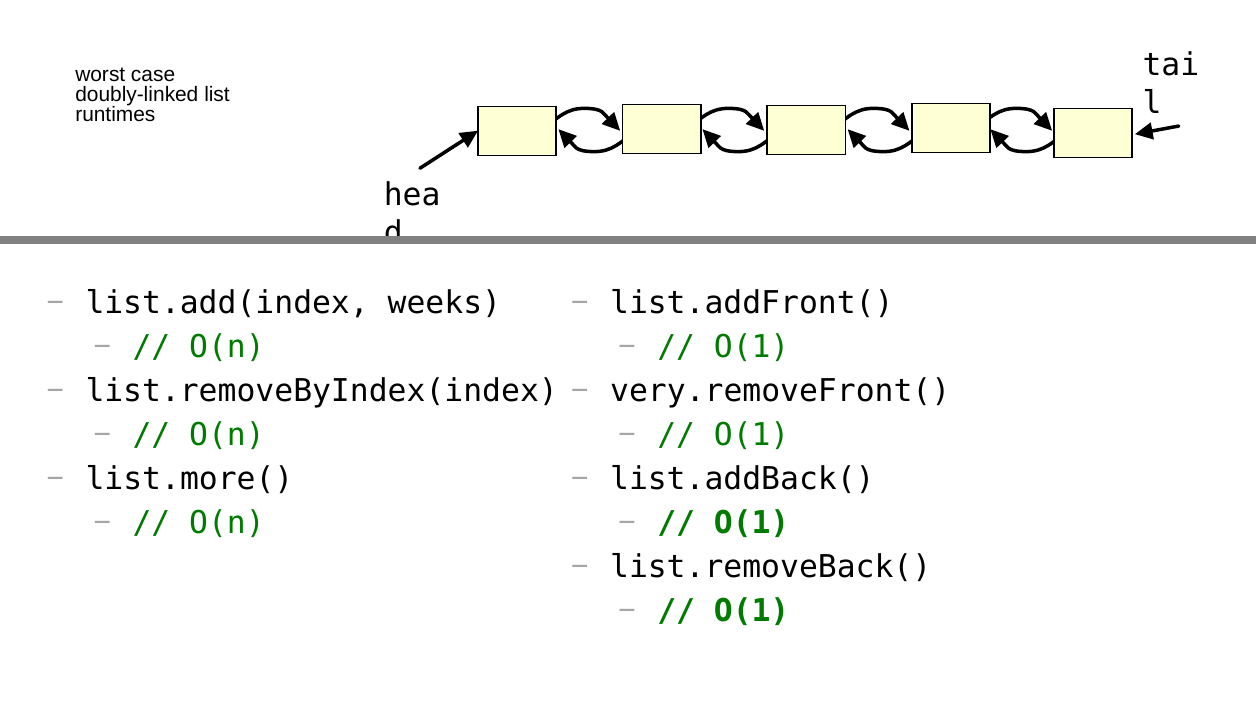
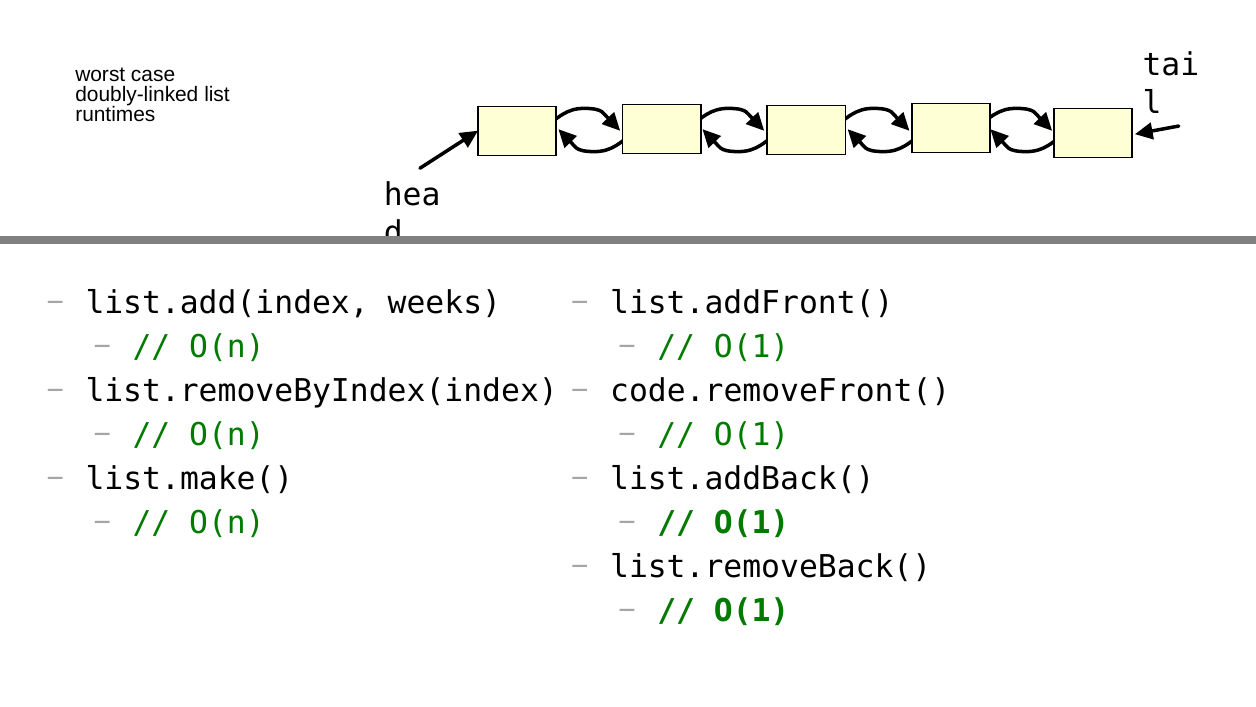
very.removeFront(: very.removeFront( -> code.removeFront(
list.more(: list.more( -> list.make(
